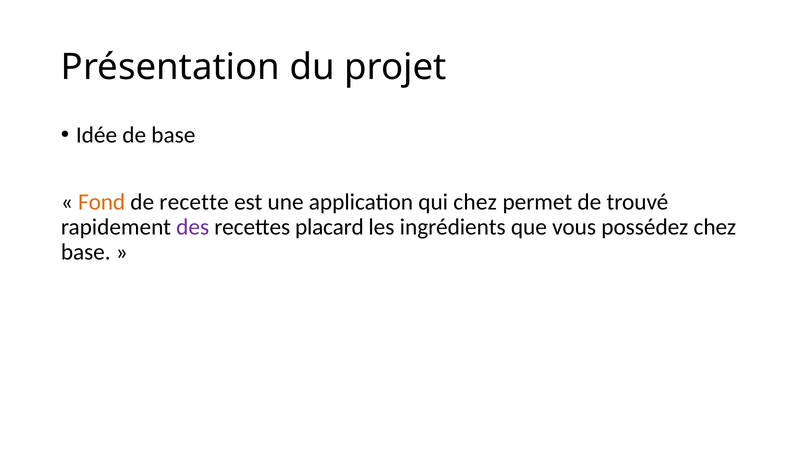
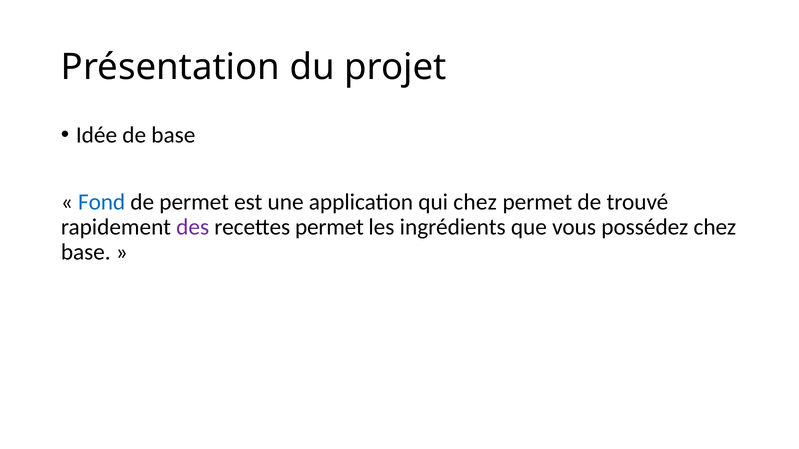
Fond colour: orange -> blue
de recette: recette -> permet
recettes placard: placard -> permet
